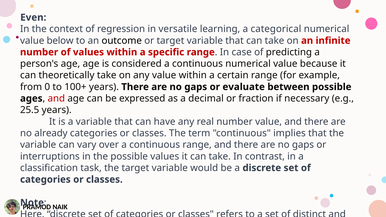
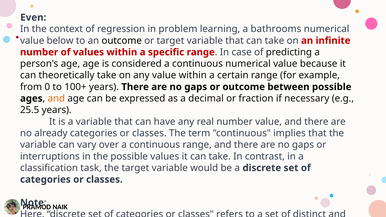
versatile: versatile -> problem
categorical: categorical -> bathrooms
or evaluate: evaluate -> outcome
and at (56, 99) colour: red -> orange
